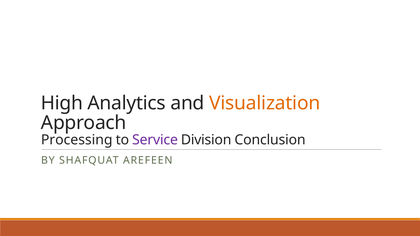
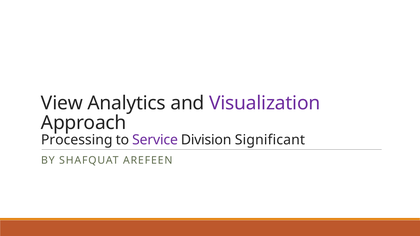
High: High -> View
Visualization colour: orange -> purple
Conclusion: Conclusion -> Significant
